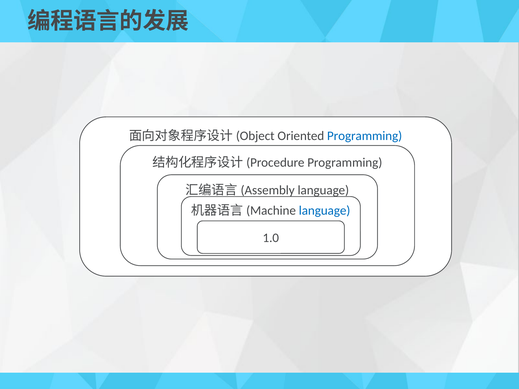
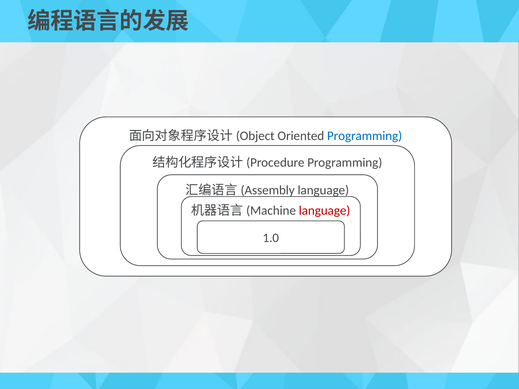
language at (325, 211) colour: blue -> red
